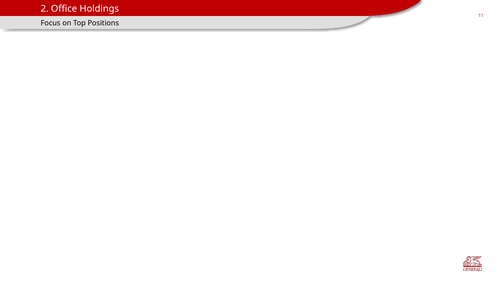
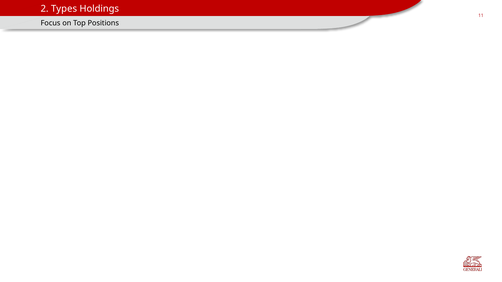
Office: Office -> Types
